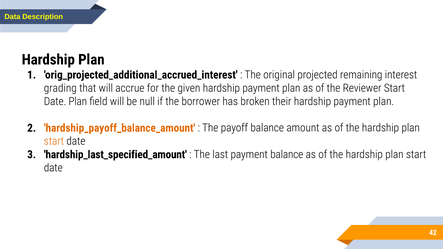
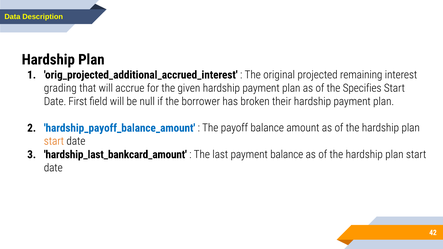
Reviewer: Reviewer -> Specifies
Date Plan: Plan -> First
hardship_payoff_balance_amount colour: orange -> blue
hardship_last_specified_amount: hardship_last_specified_amount -> hardship_last_bankcard_amount
